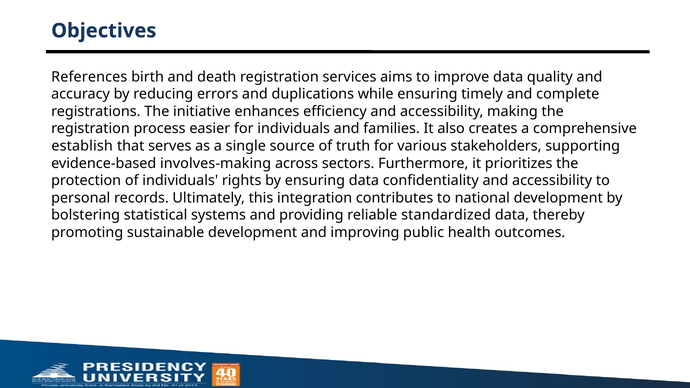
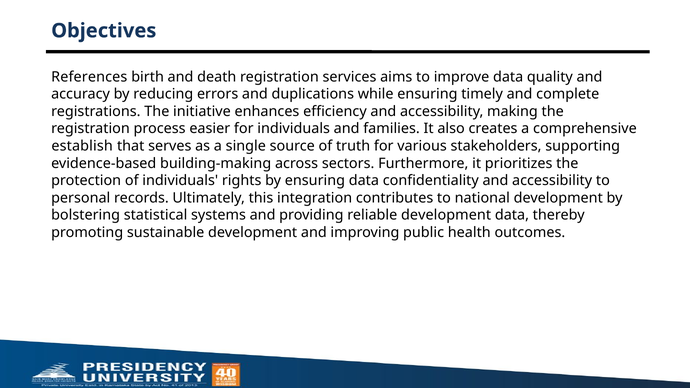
involves-making: involves-making -> building-making
reliable standardized: standardized -> development
